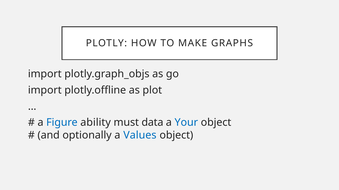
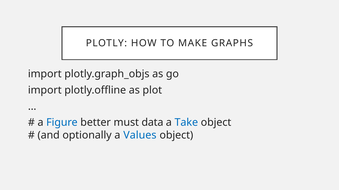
ability: ability -> better
Your: Your -> Take
